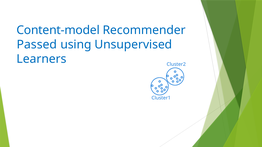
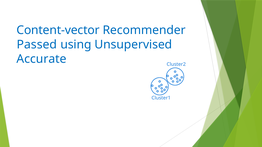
Content-model: Content-model -> Content-vector
Learners: Learners -> Accurate
